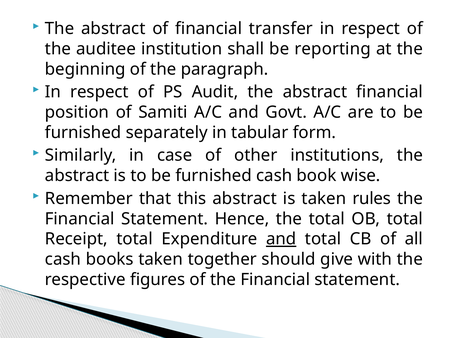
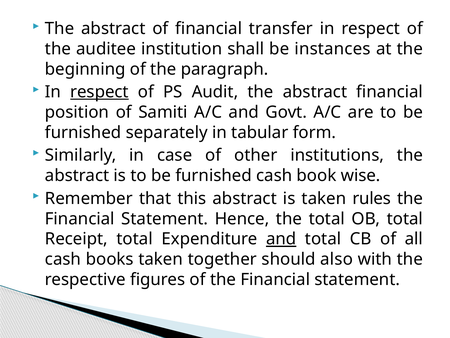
reporting: reporting -> instances
respect at (99, 92) underline: none -> present
give: give -> also
